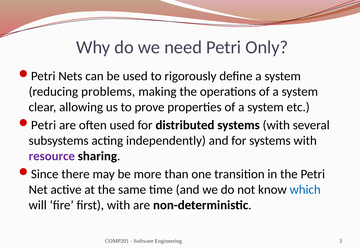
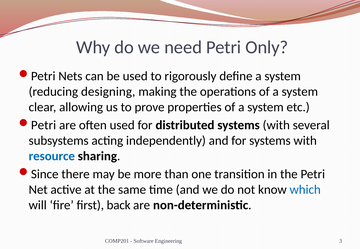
problems: problems -> designing
resource colour: purple -> blue
first with: with -> back
